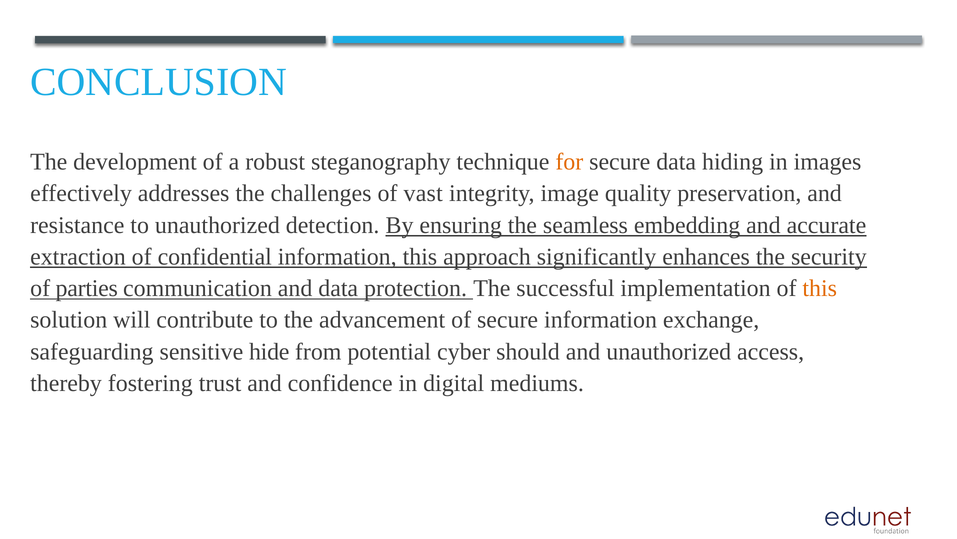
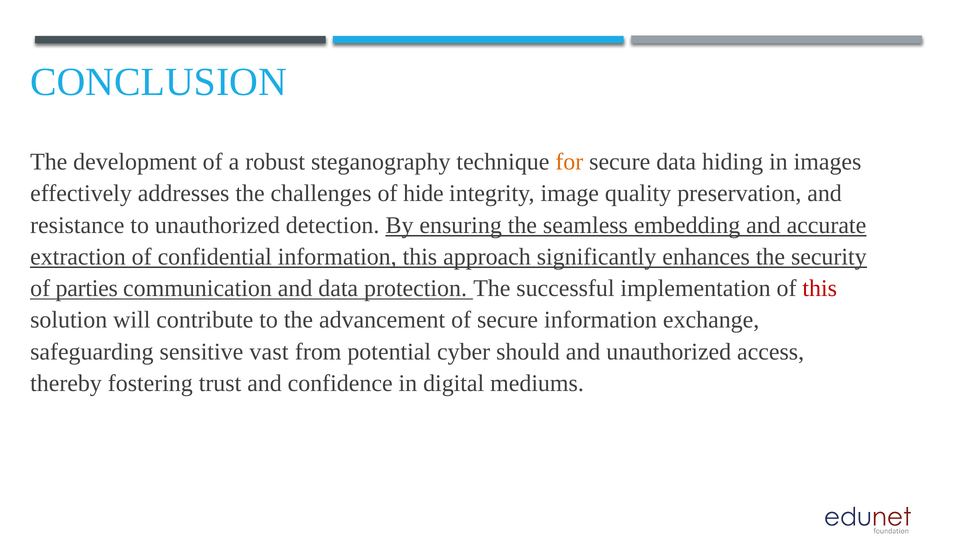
vast: vast -> hide
this at (820, 288) colour: orange -> red
hide: hide -> vast
